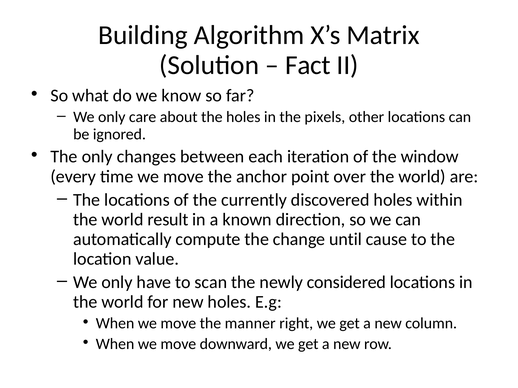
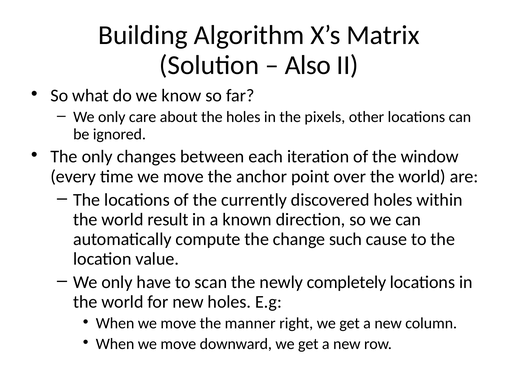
Fact: Fact -> Also
until: until -> such
considered: considered -> completely
